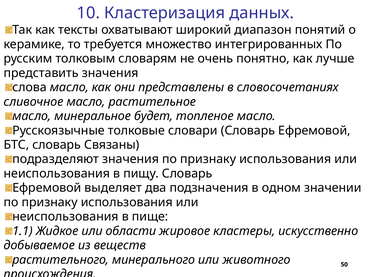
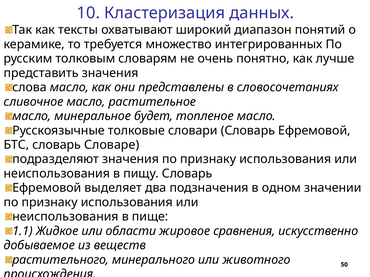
Связаны: Связаны -> Словаре
кластеры: кластеры -> сравнения
